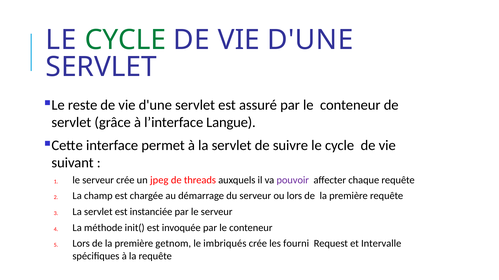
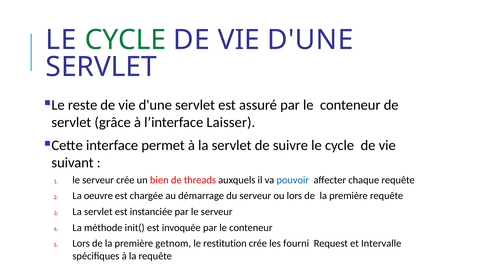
Langue: Langue -> Laisser
jpeg: jpeg -> bien
pouvoir colour: purple -> blue
champ: champ -> oeuvre
imbriqués: imbriqués -> restitution
